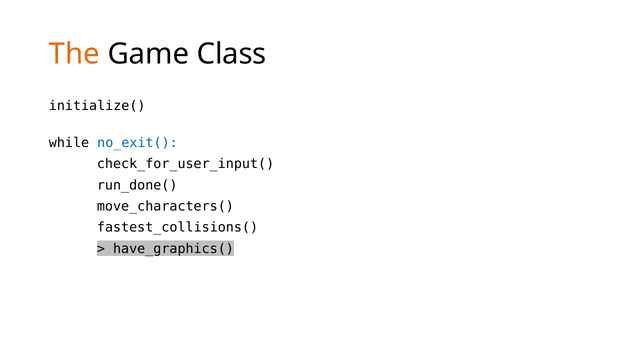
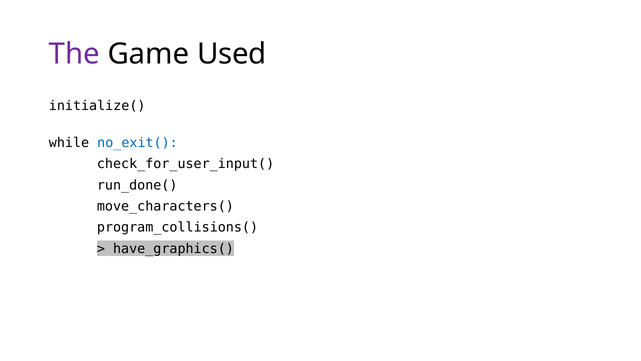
The colour: orange -> purple
Class: Class -> Used
fastest_collisions(: fastest_collisions( -> program_collisions(
